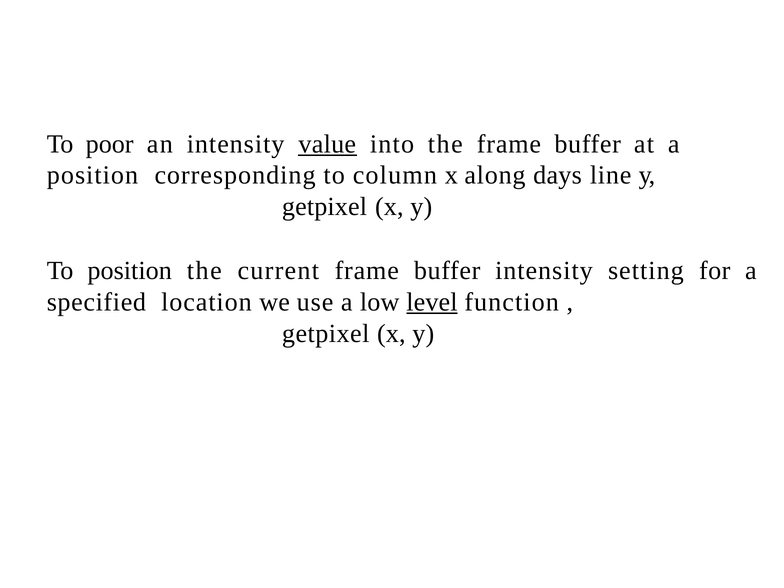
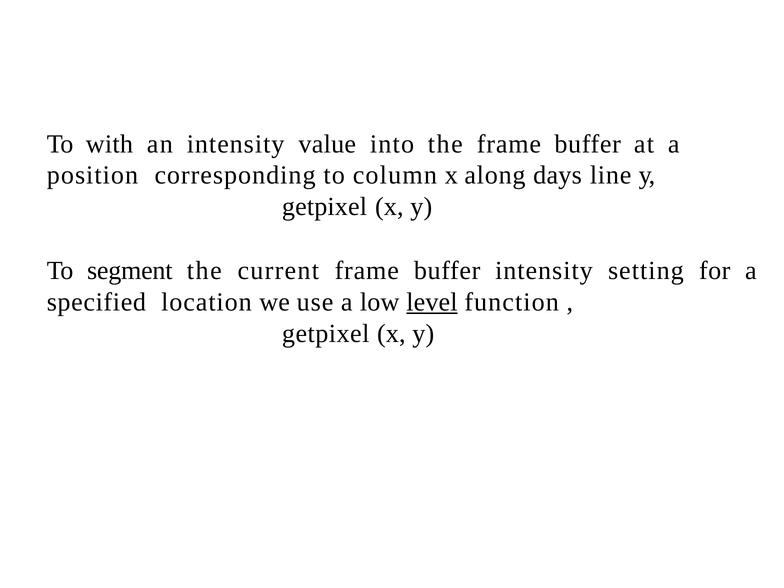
poor: poor -> with
value underline: present -> none
To position: position -> segment
